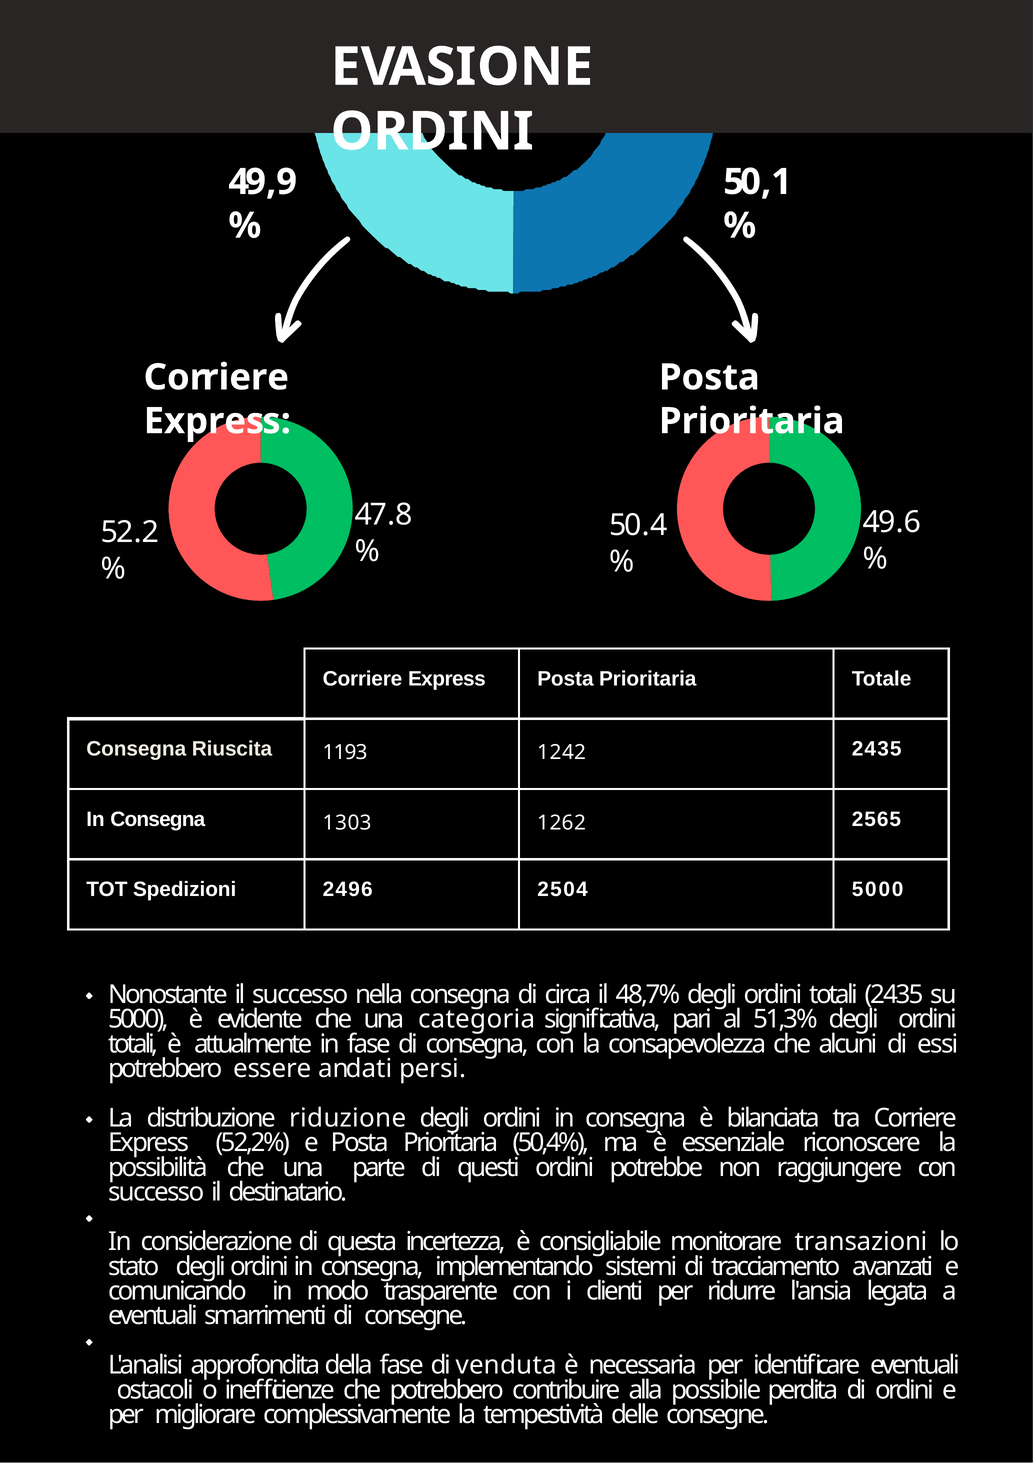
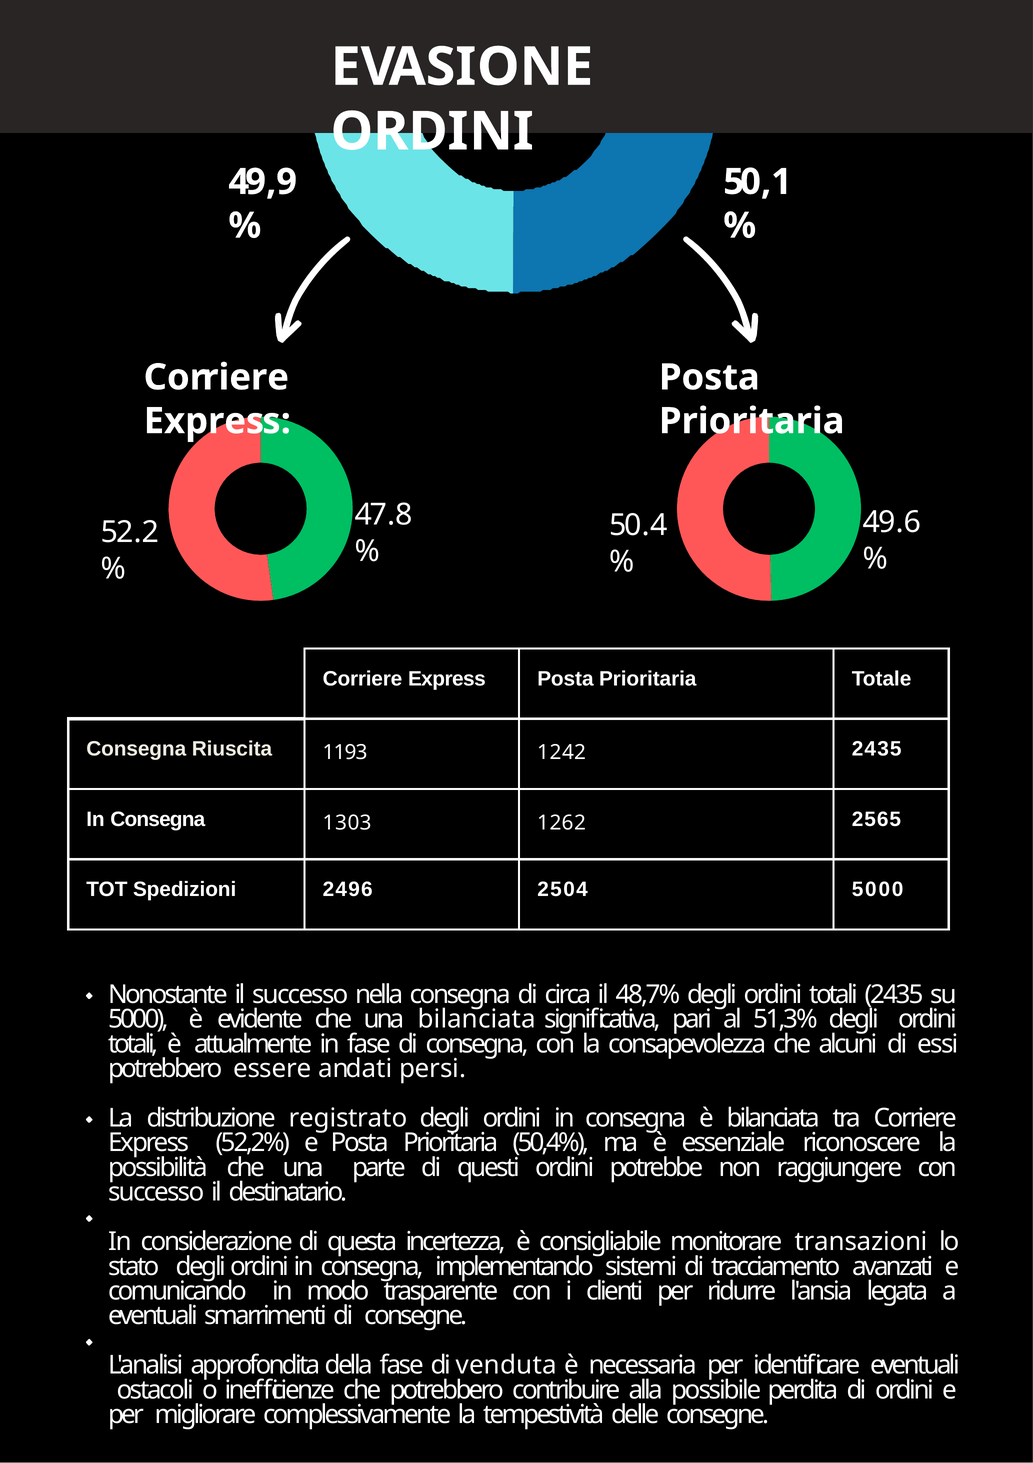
una categoria: categoria -> bilanciata
riduzione: riduzione -> registrato
